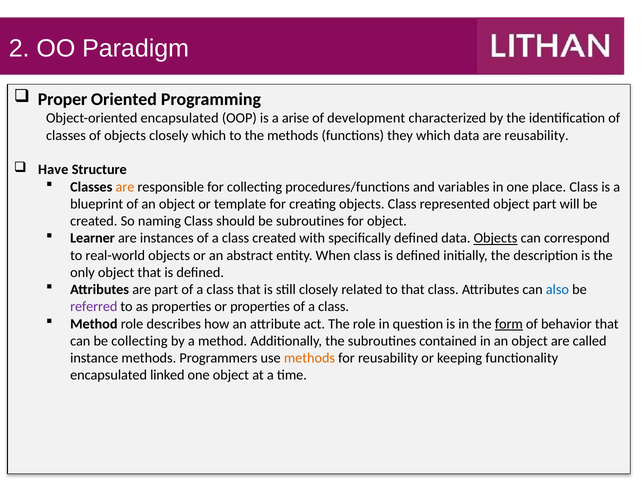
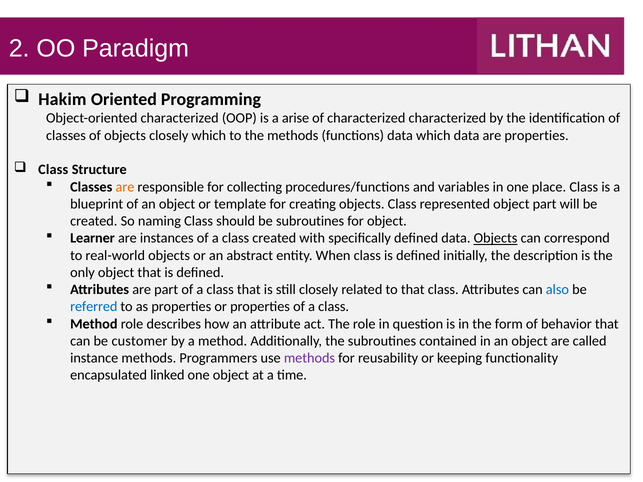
Proper: Proper -> Hakim
Object-oriented encapsulated: encapsulated -> characterized
of development: development -> characterized
functions they: they -> data
are reusability: reusability -> properties
Have at (53, 170): Have -> Class
referred colour: purple -> blue
form underline: present -> none
be collecting: collecting -> customer
methods at (309, 358) colour: orange -> purple
